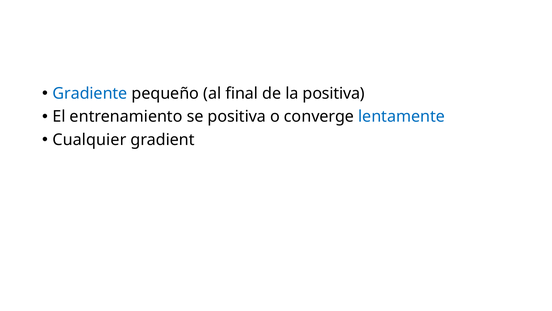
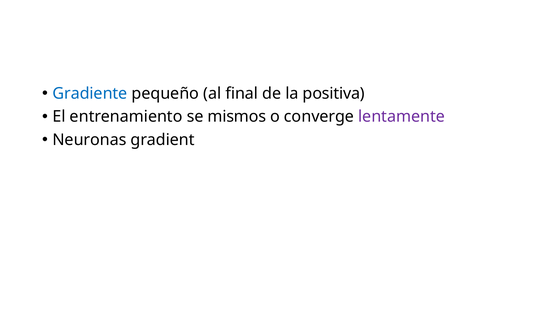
se positiva: positiva -> mismos
lentamente colour: blue -> purple
Cualquier: Cualquier -> Neuronas
